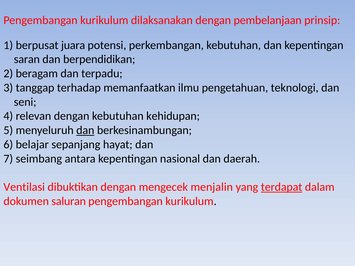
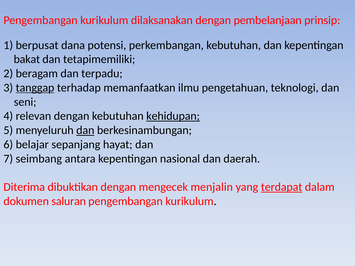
juara: juara -> dana
saran: saran -> bakat
berpendidikan: berpendidikan -> tetapimemiliki
tanggap underline: none -> present
kehidupan underline: none -> present
Ventilasi: Ventilasi -> Diterima
